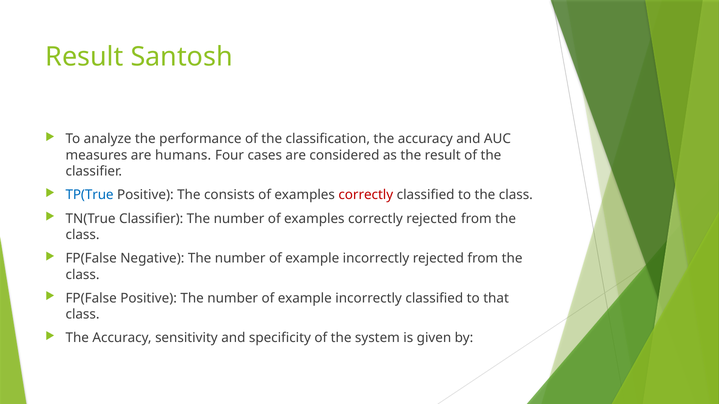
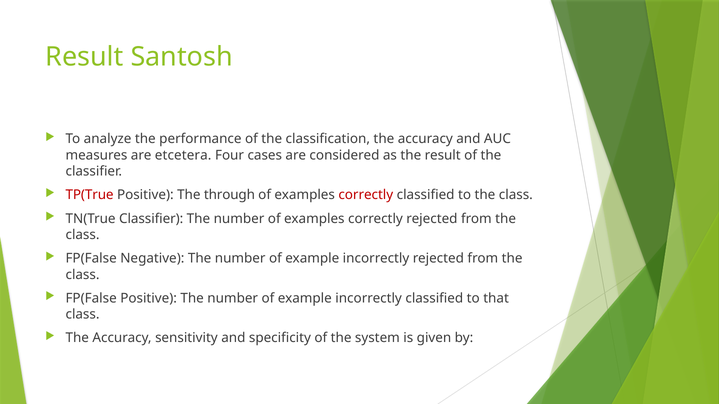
humans: humans -> etcetera
TP(True colour: blue -> red
consists: consists -> through
